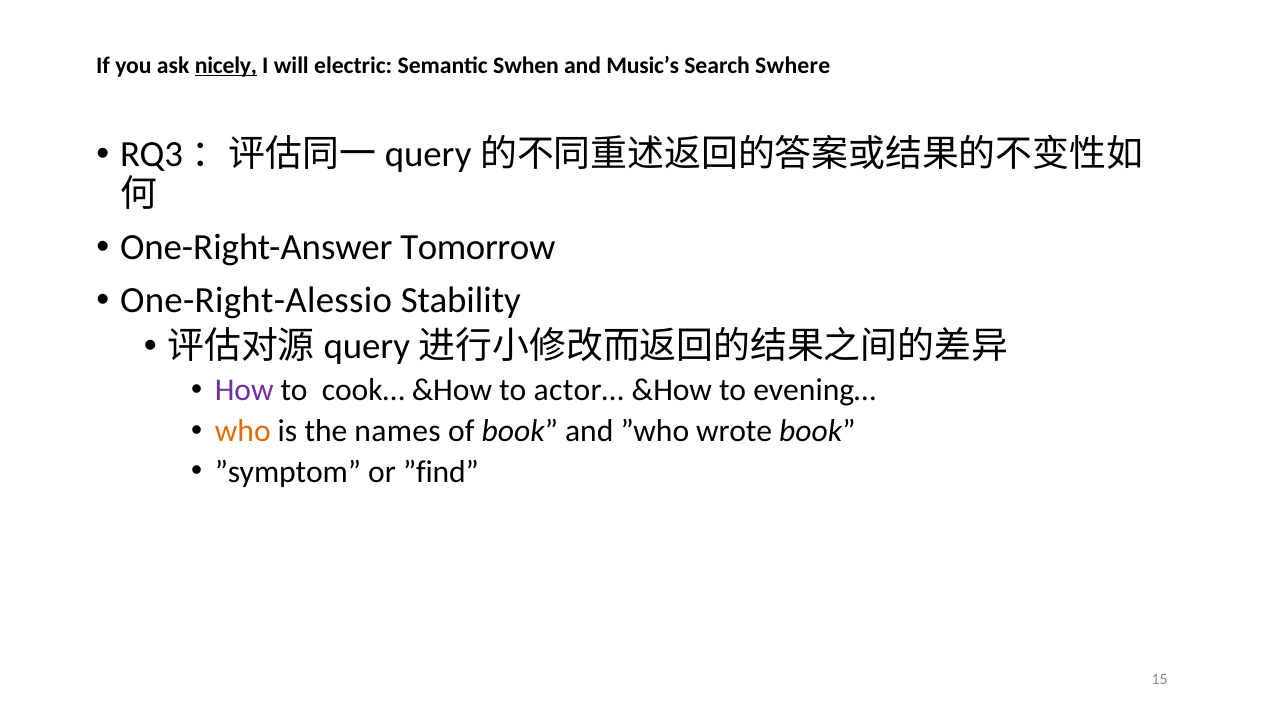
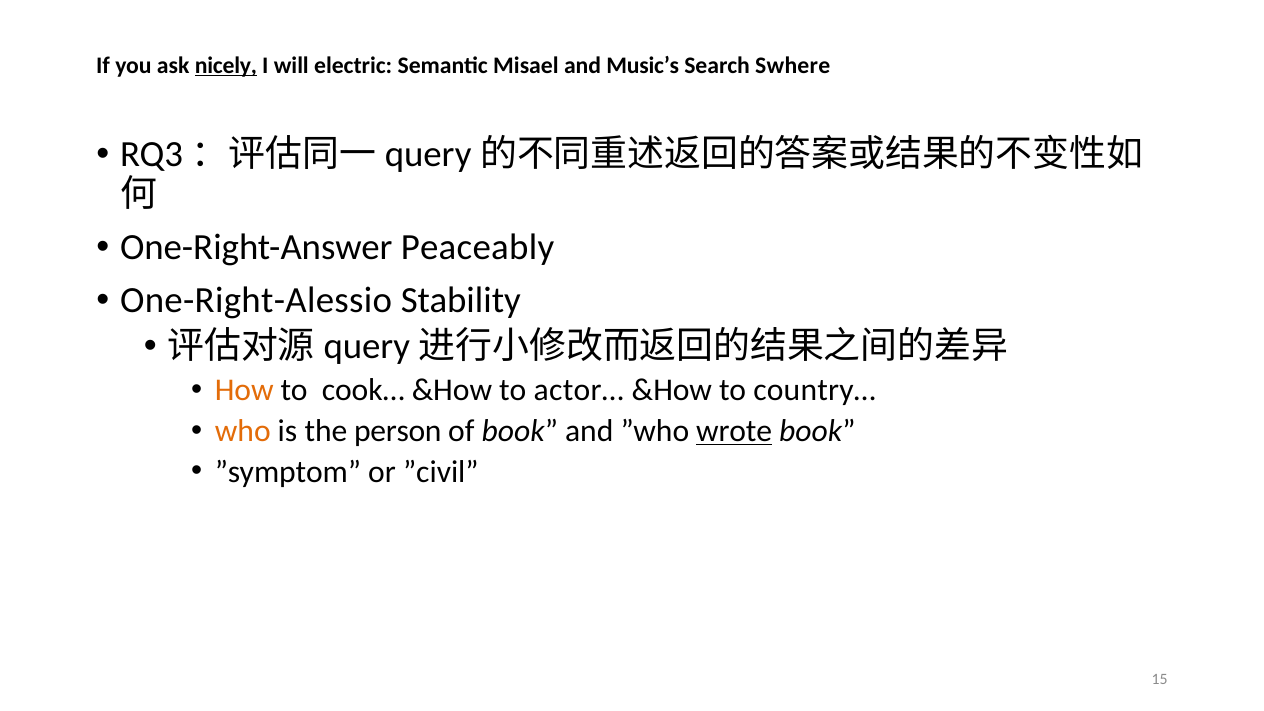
Swhen: Swhen -> Misael
Tomorrow: Tomorrow -> Peaceably
How colour: purple -> orange
evening…: evening… -> country…
names: names -> person
wrote underline: none -> present
”find: ”find -> ”civil
